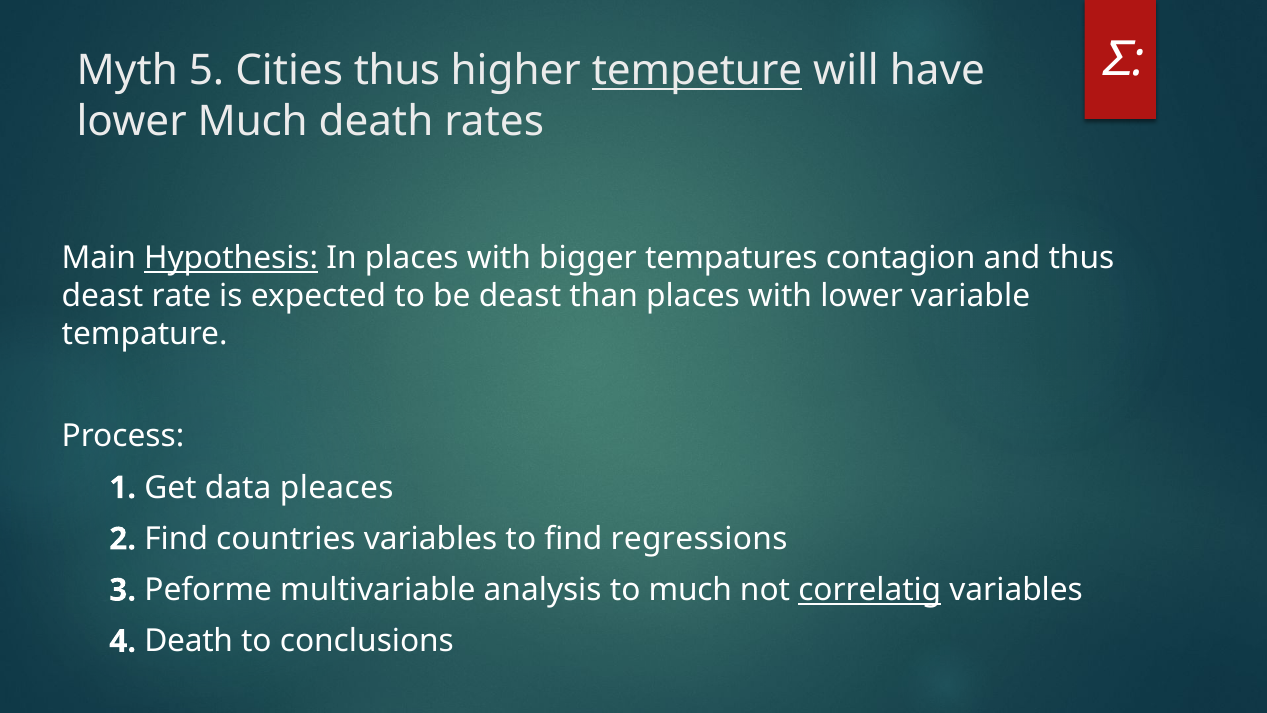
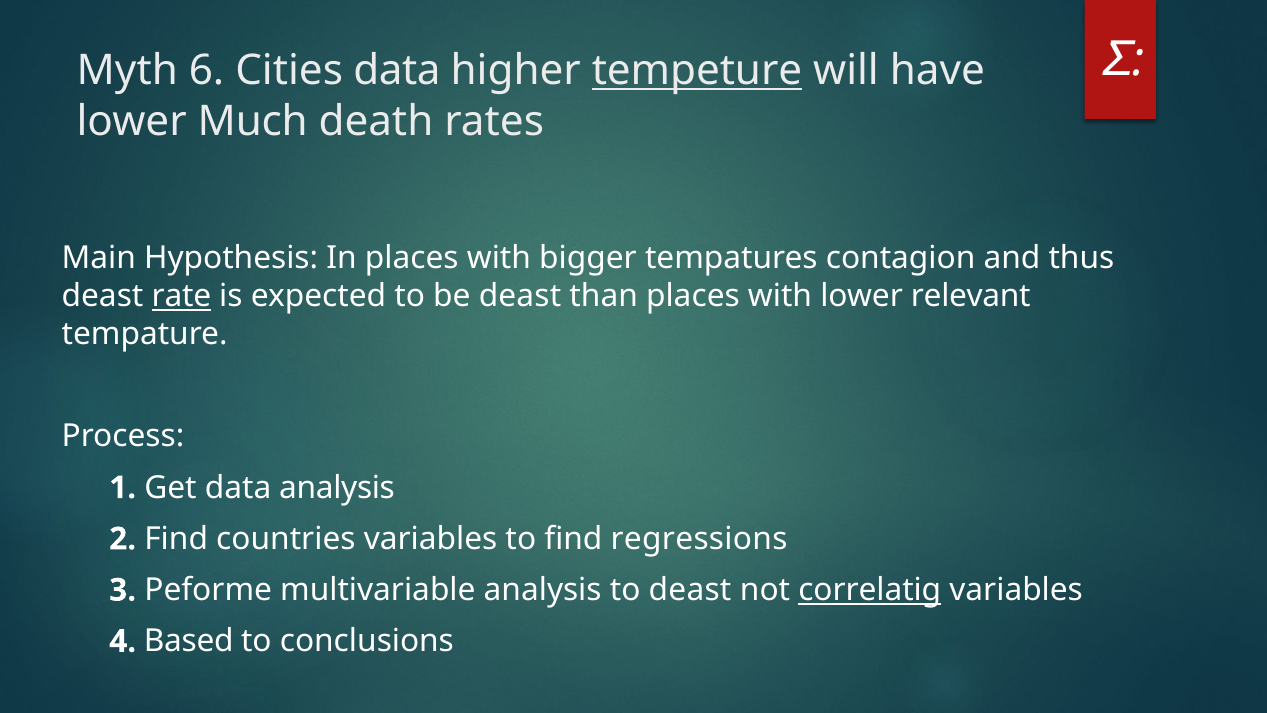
5: 5 -> 6
Cities thus: thus -> data
Hypothesis underline: present -> none
rate underline: none -> present
variable: variable -> relevant
data pleaces: pleaces -> analysis
to much: much -> deast
4 Death: Death -> Based
